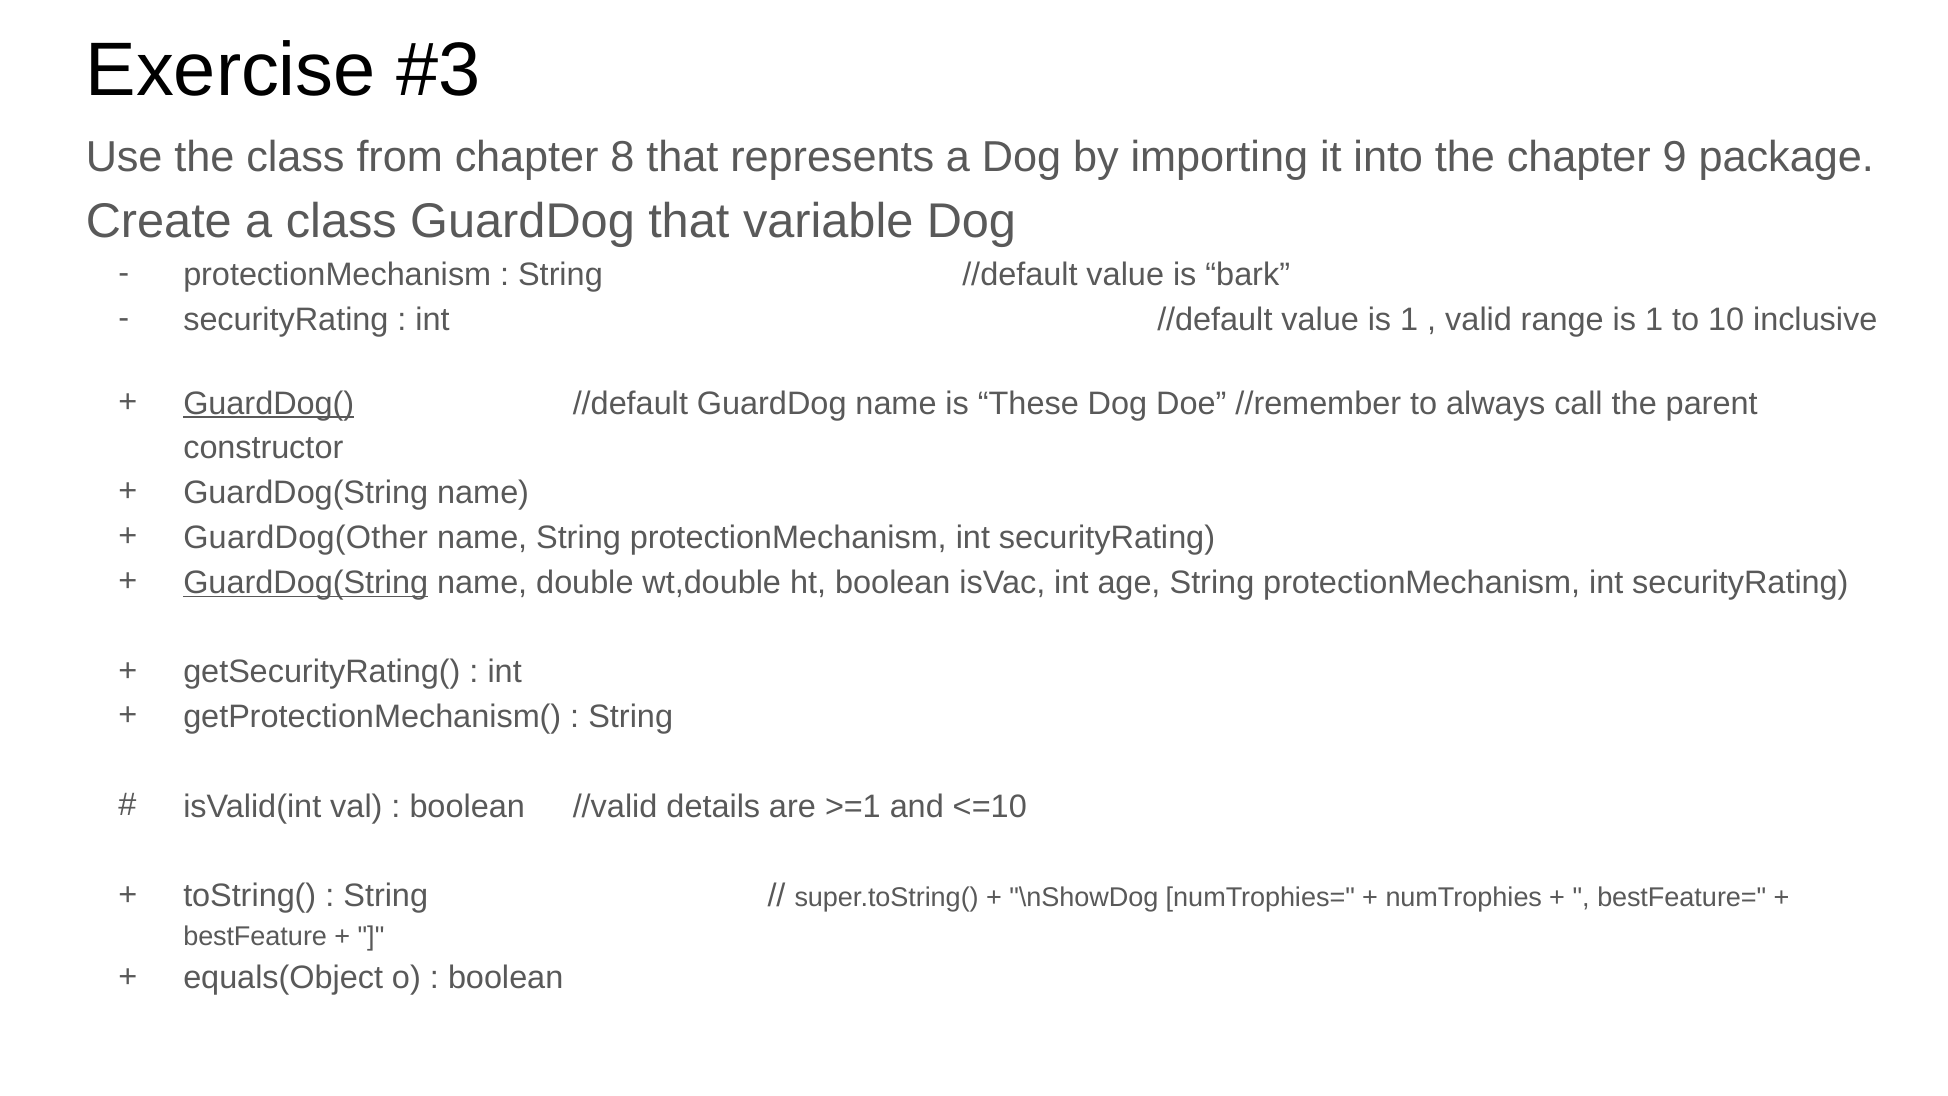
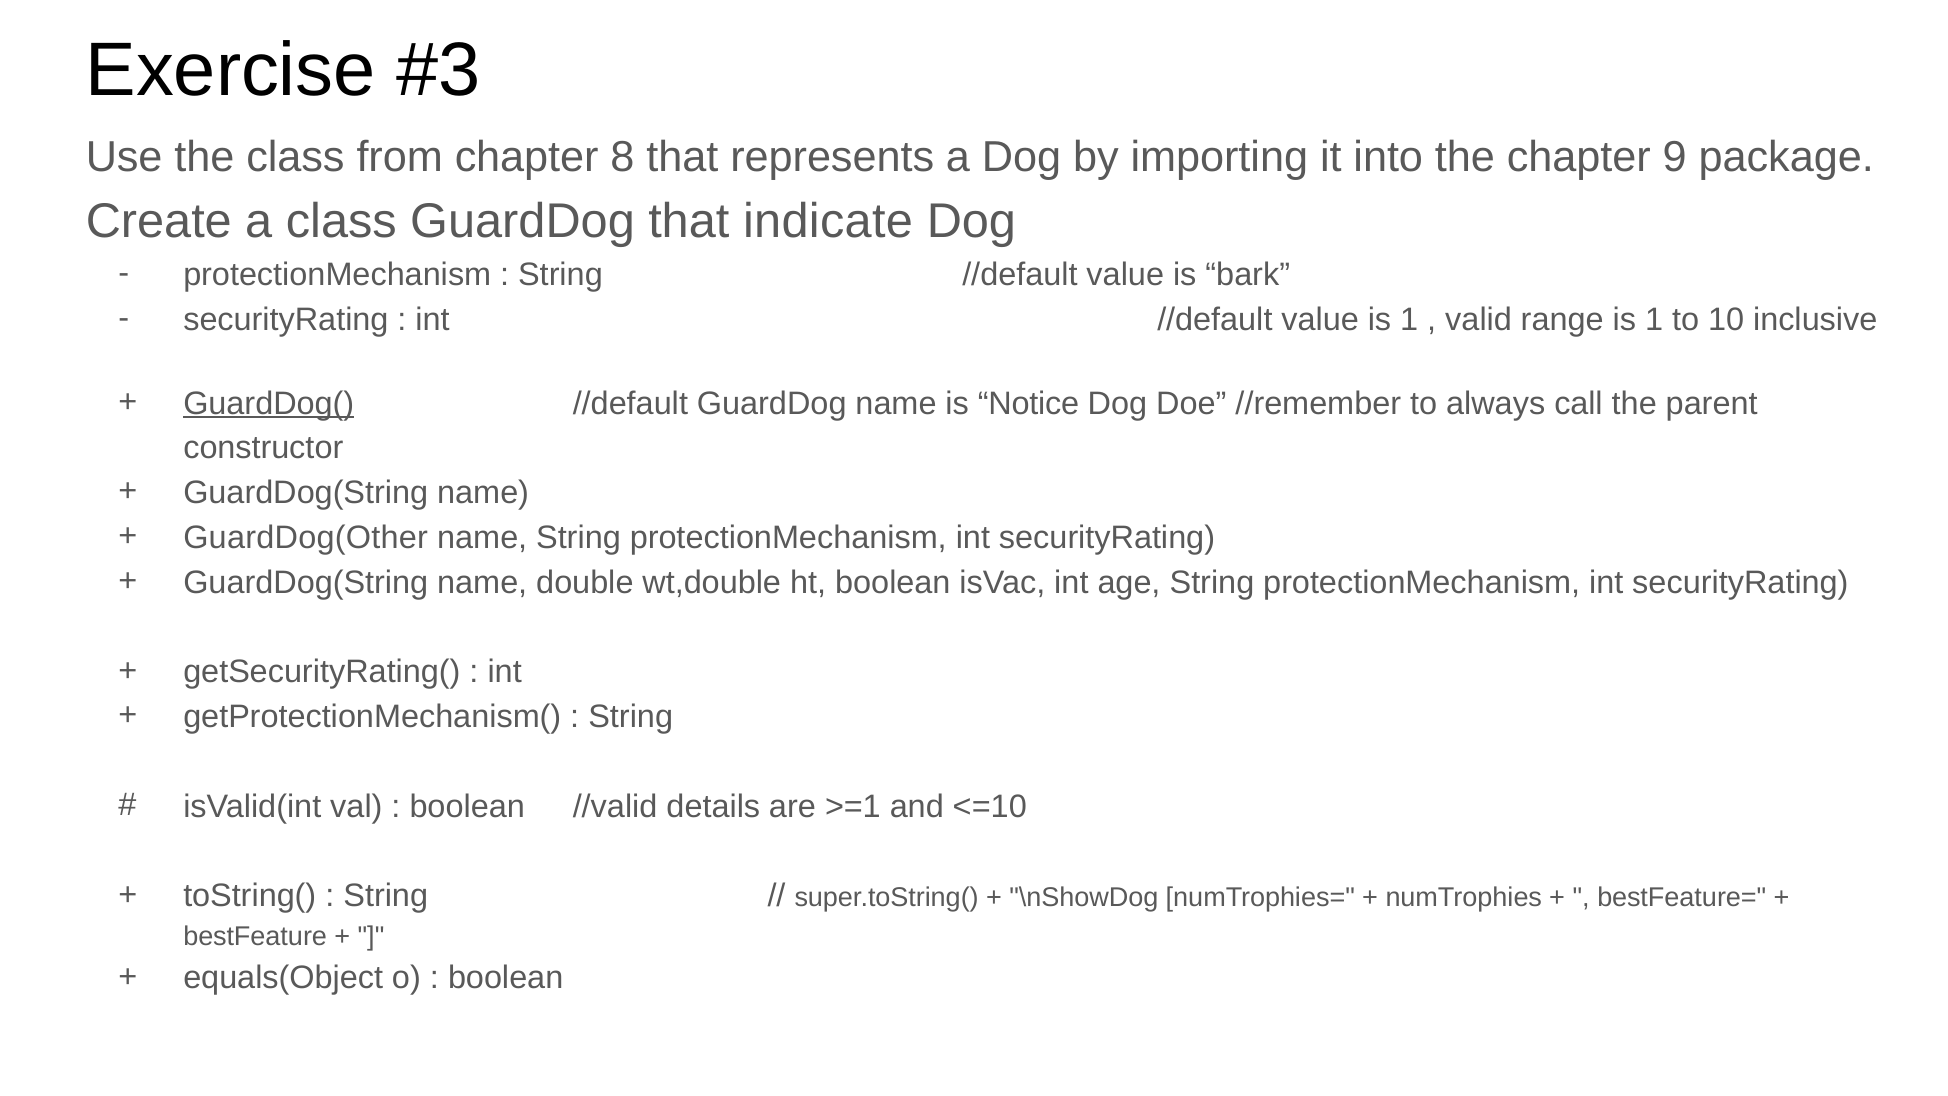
variable: variable -> indicate
These: These -> Notice
GuardDog(String at (306, 582) underline: present -> none
